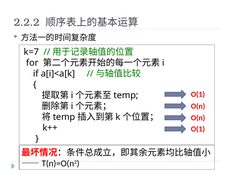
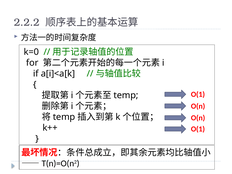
k=7: k=7 -> k=0
